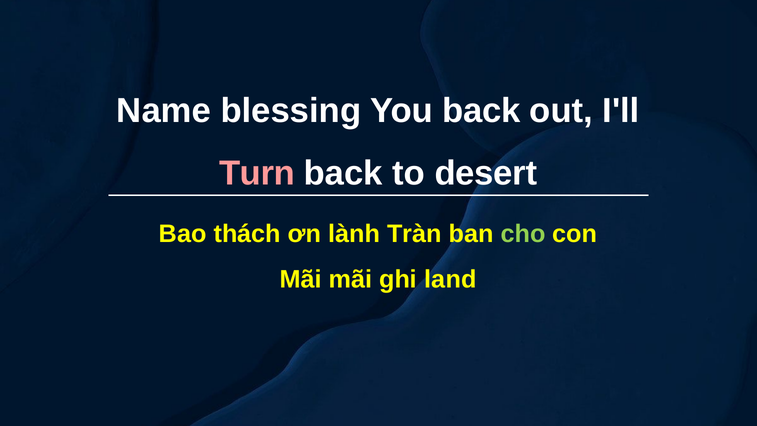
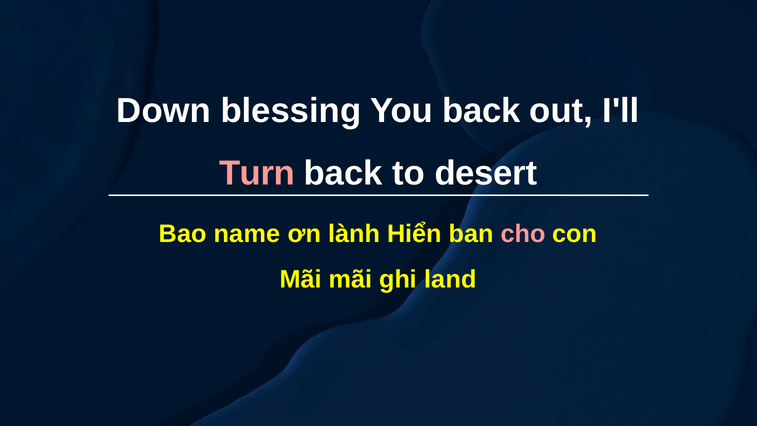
Name: Name -> Down
thách: thách -> name
Tràn: Tràn -> Hiển
cho colour: light green -> pink
